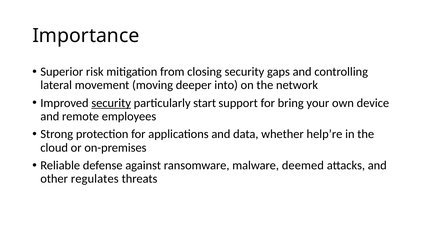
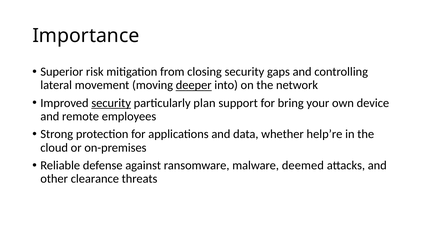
deeper underline: none -> present
start: start -> plan
regulates: regulates -> clearance
